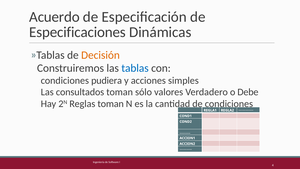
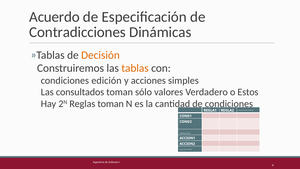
Especificaciones: Especificaciones -> Contradicciones
tablas colour: blue -> orange
pudiera: pudiera -> edición
Debe: Debe -> Estos
